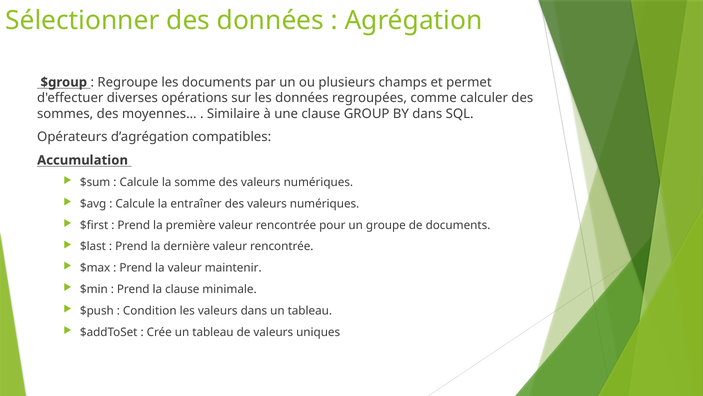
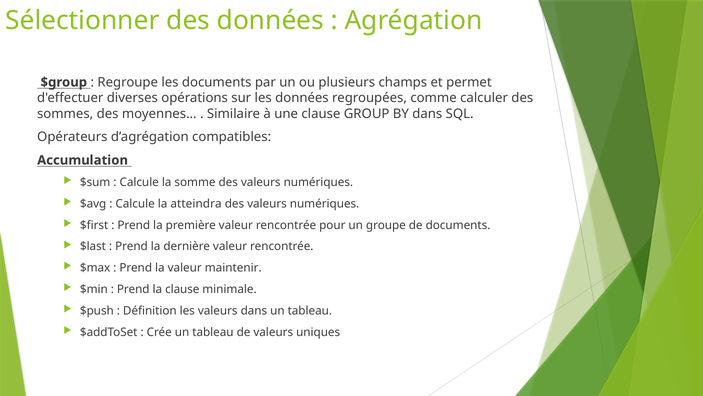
entraîner: entraîner -> atteindra
Condition: Condition -> Définition
